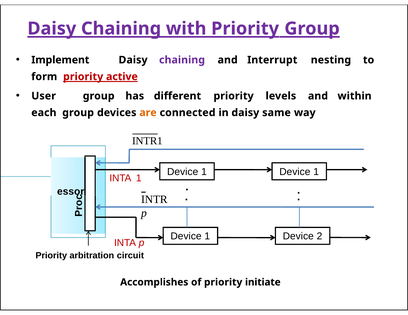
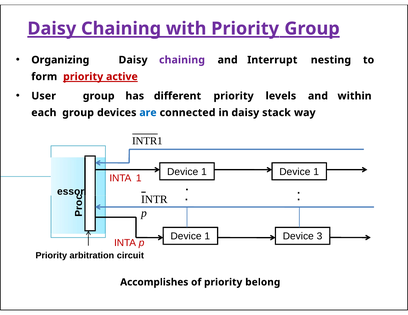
Implement: Implement -> Organizing
are colour: orange -> blue
same: same -> stack
2: 2 -> 3
initiate: initiate -> belong
